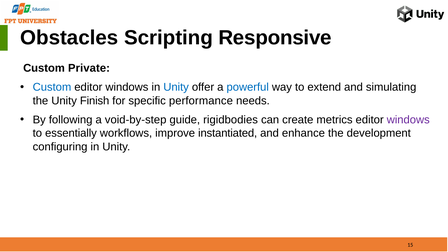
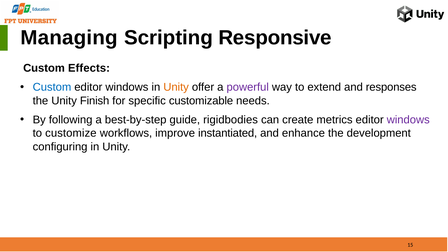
Obstacles: Obstacles -> Managing
Private: Private -> Effects
Unity at (176, 87) colour: blue -> orange
powerful colour: blue -> purple
simulating: simulating -> responses
performance: performance -> customizable
void-by-step: void-by-step -> best-by-step
essentially: essentially -> customize
